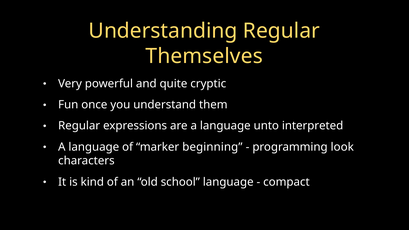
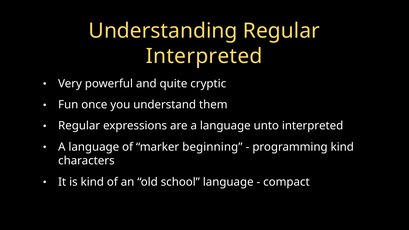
Themselves at (204, 56): Themselves -> Interpreted
programming look: look -> kind
